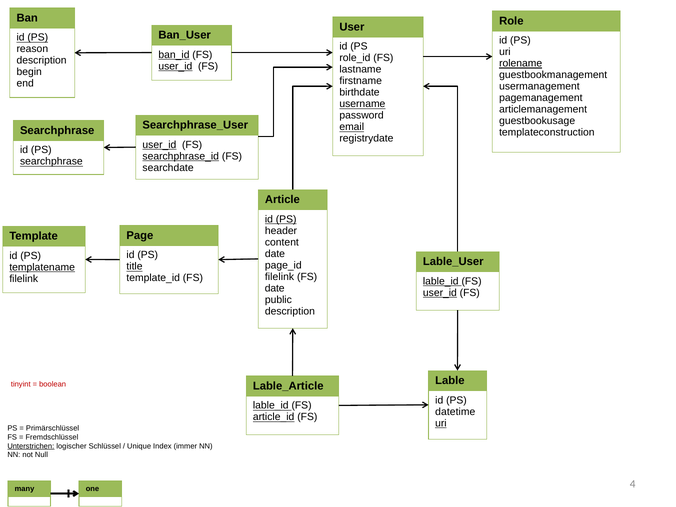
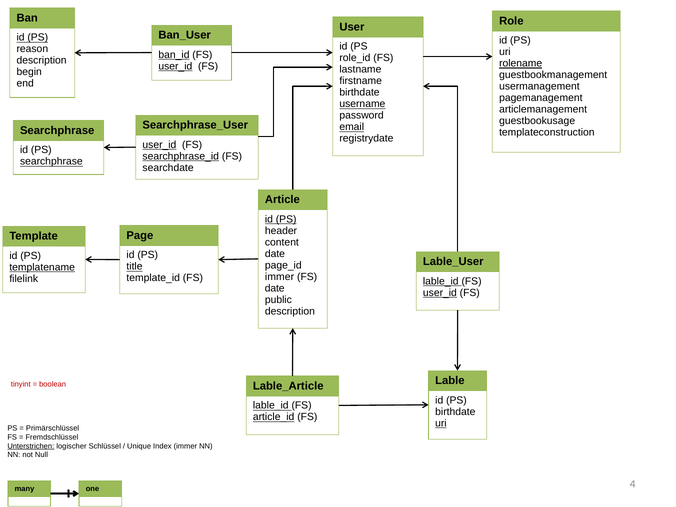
filelink at (280, 277): filelink -> immer
datetime at (455, 412): datetime -> birthdate
